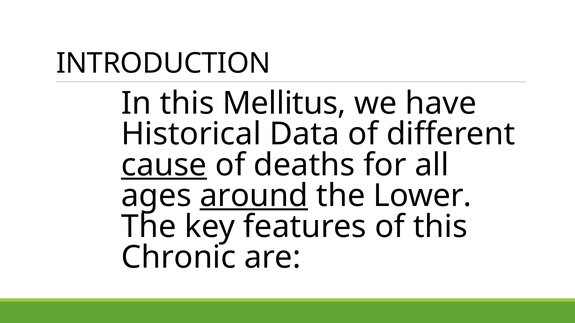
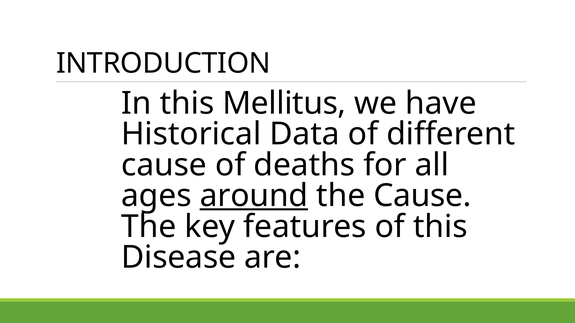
cause at (164, 165) underline: present -> none
the Lower: Lower -> Cause
Chronic: Chronic -> Disease
